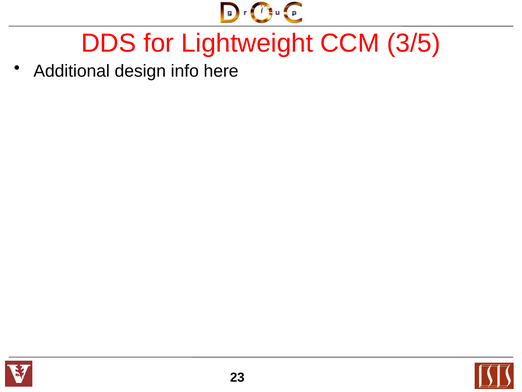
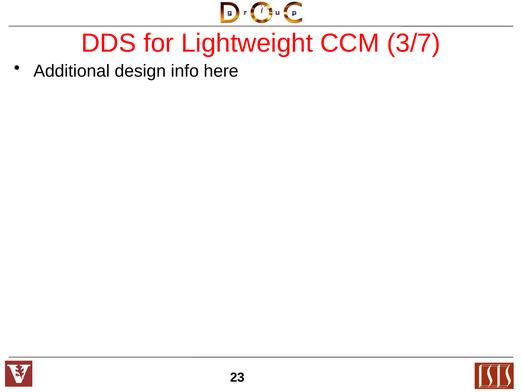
3/5: 3/5 -> 3/7
